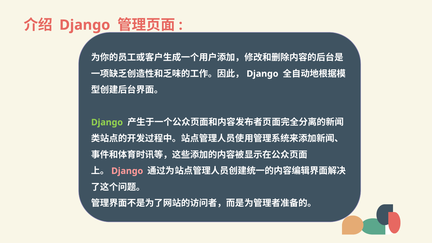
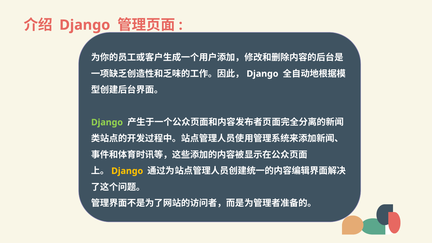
Django at (127, 171) colour: pink -> yellow
